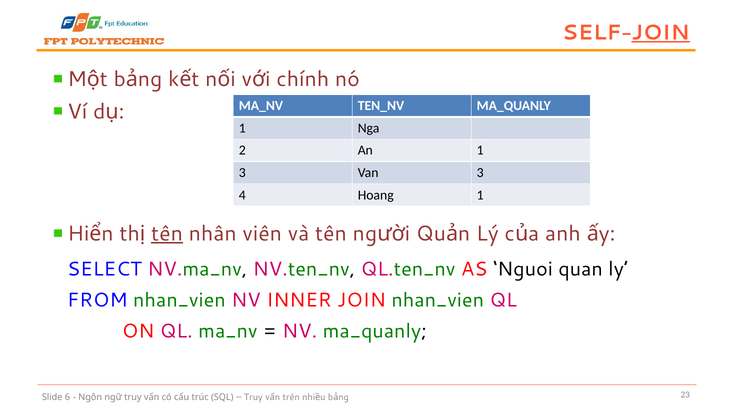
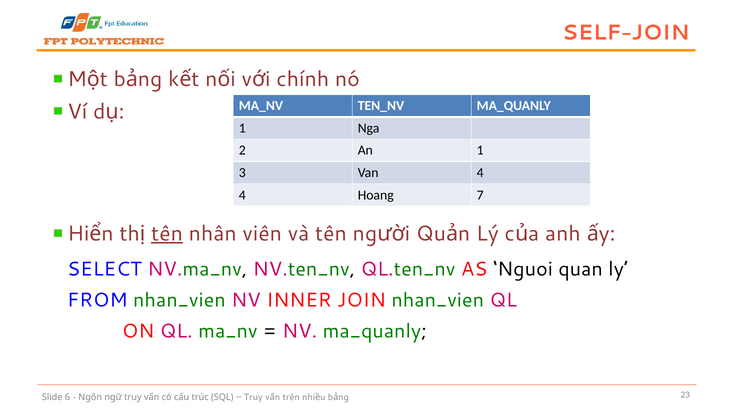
JOIN at (661, 33) underline: present -> none
Van 3: 3 -> 4
Hoang 1: 1 -> 7
